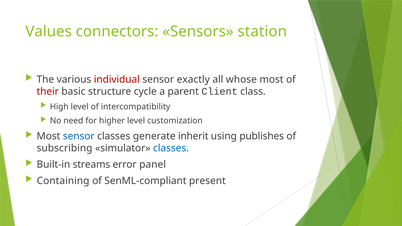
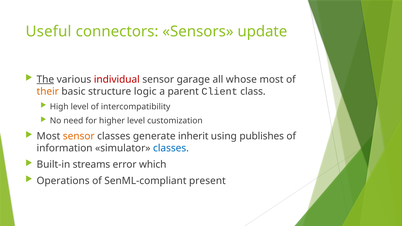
Values: Values -> Useful
station: station -> update
The underline: none -> present
exactly: exactly -> garage
their colour: red -> orange
cycle: cycle -> logic
sensor at (79, 136) colour: blue -> orange
subscribing: subscribing -> information
panel: panel -> which
Containing: Containing -> Operations
